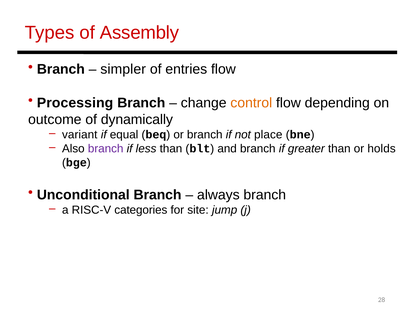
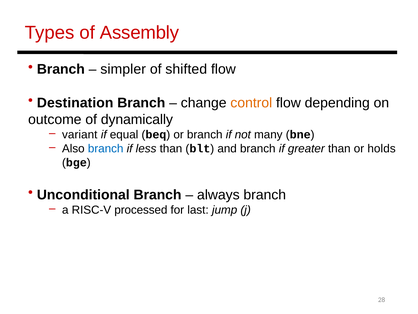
entries: entries -> shifted
Processing: Processing -> Destination
place: place -> many
branch at (106, 148) colour: purple -> blue
categories: categories -> processed
site: site -> last
